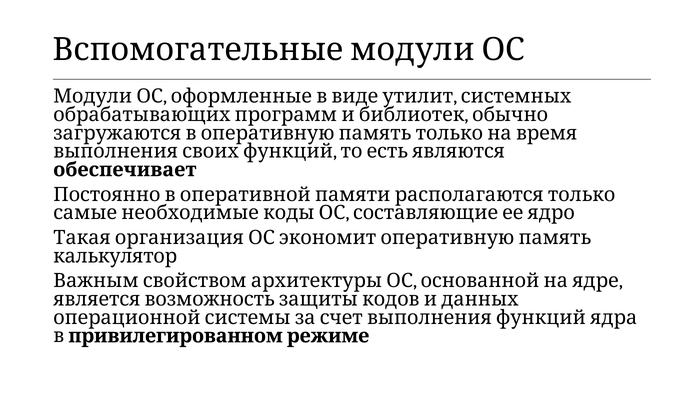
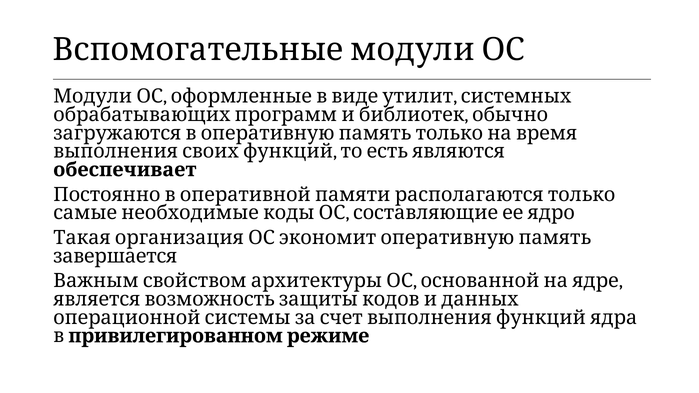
калькулятор: калькулятор -> завершается
